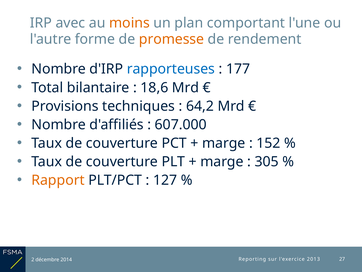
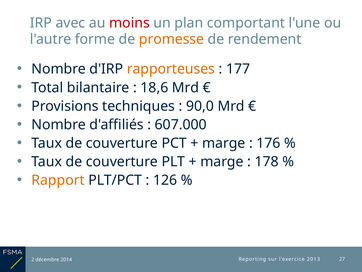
moins colour: orange -> red
rapporteuses colour: blue -> orange
64,2: 64,2 -> 90,0
152: 152 -> 176
305: 305 -> 178
127: 127 -> 126
